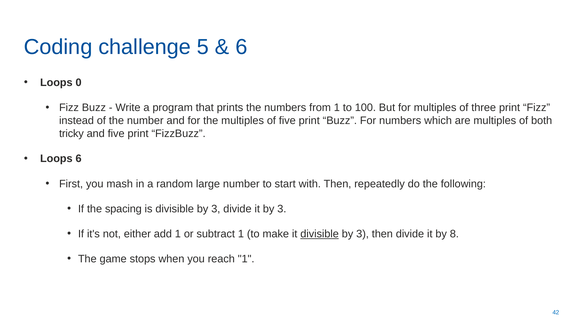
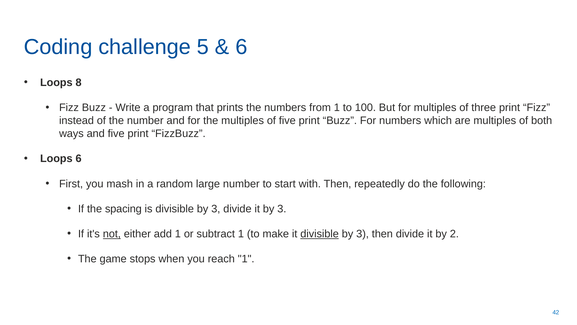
0: 0 -> 8
tricky: tricky -> ways
not underline: none -> present
8: 8 -> 2
